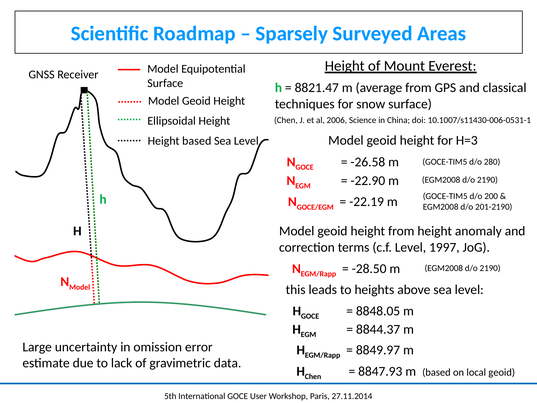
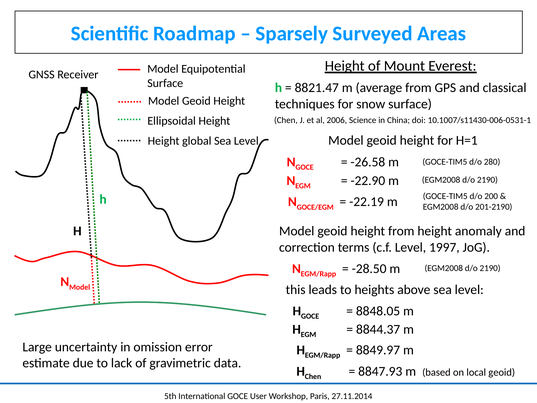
H=3: H=3 -> H=1
Height based: based -> global
